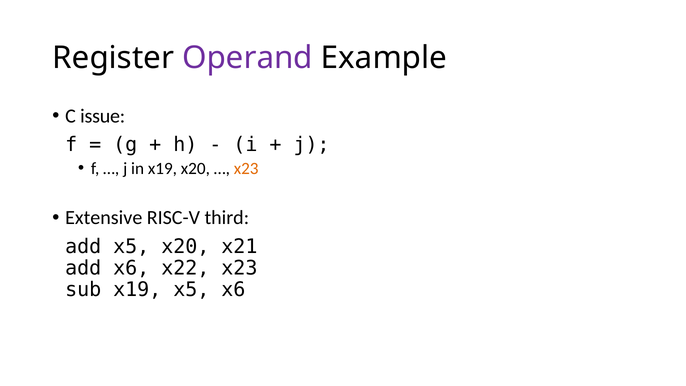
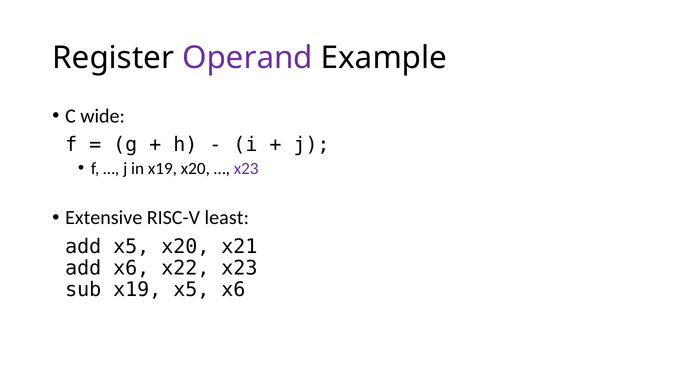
issue: issue -> wide
x23 at (246, 168) colour: orange -> purple
third: third -> least
